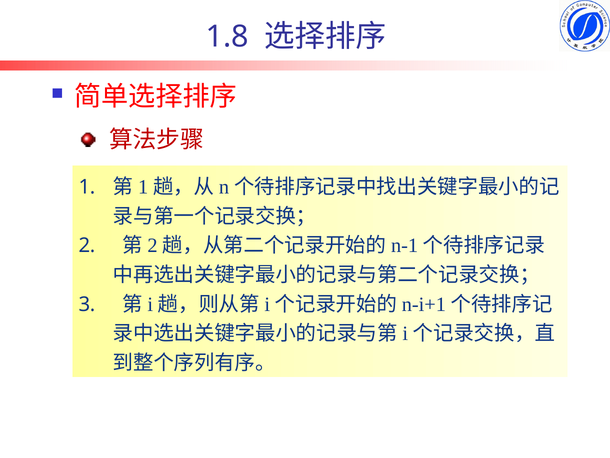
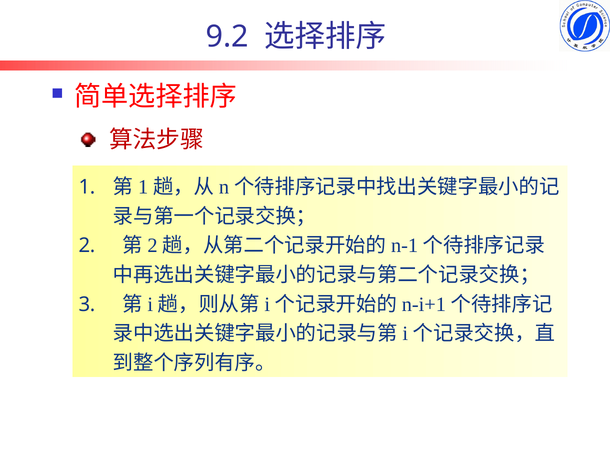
1.8: 1.8 -> 9.2
